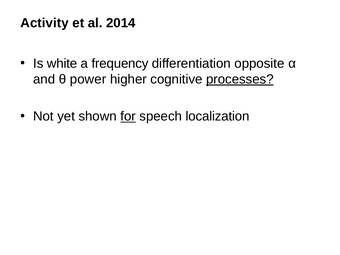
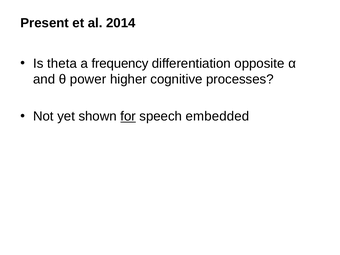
Activity: Activity -> Present
white: white -> theta
processes underline: present -> none
localization: localization -> embedded
